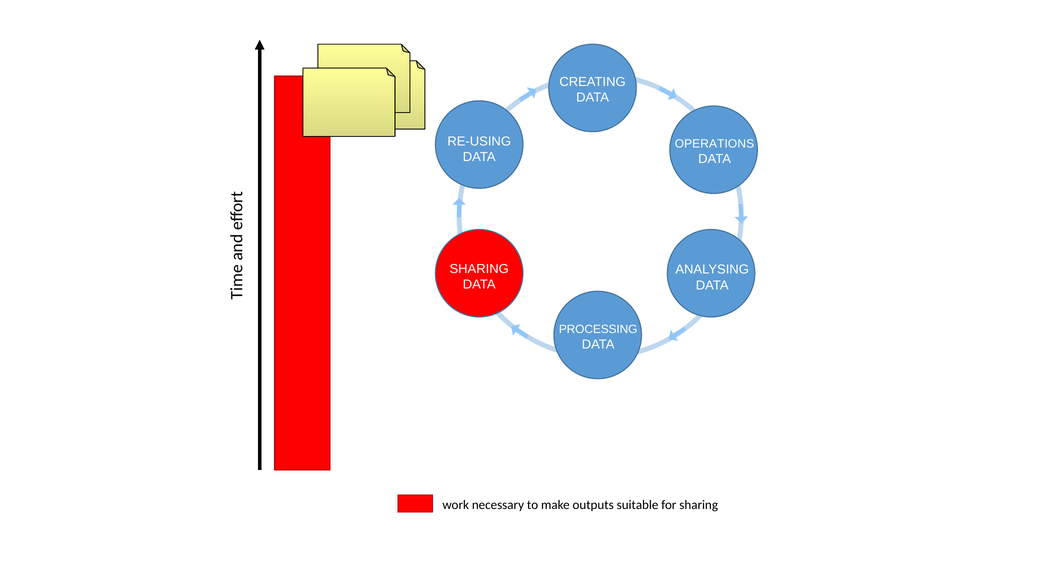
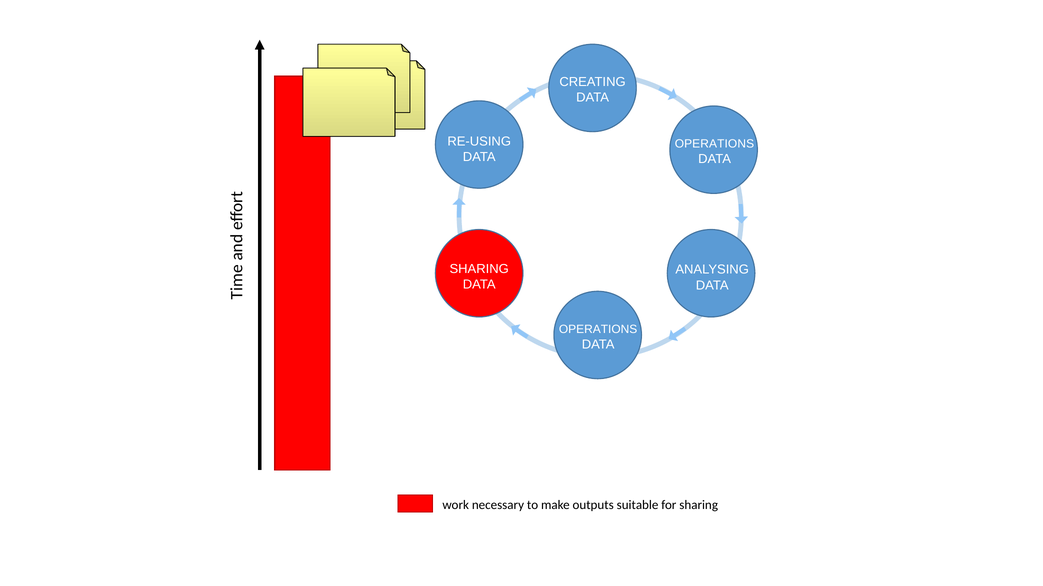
PROCESSING at (598, 330): PROCESSING -> OPERATIONS
